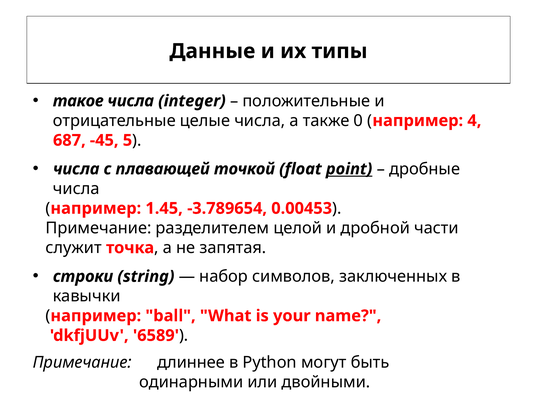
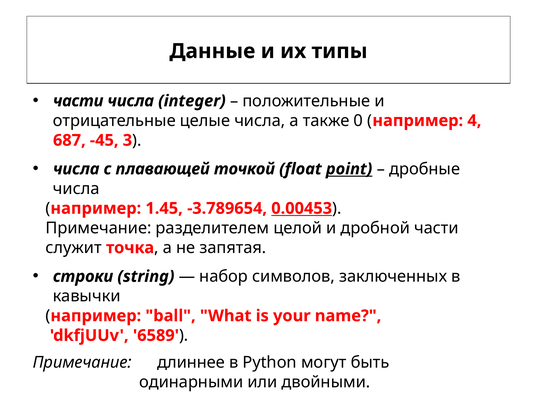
такое at (78, 101): такое -> части
5: 5 -> 3
0.00453 underline: none -> present
